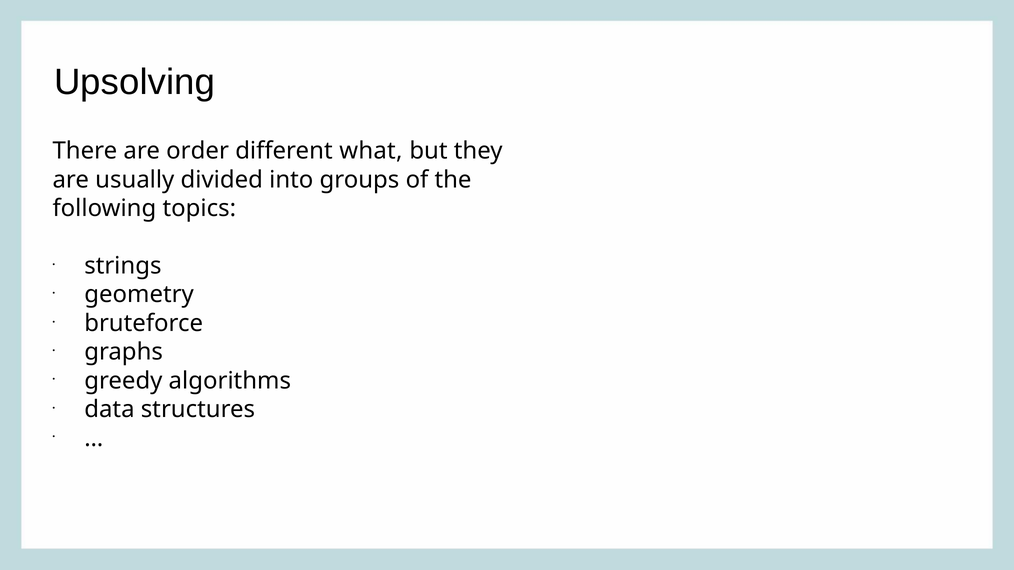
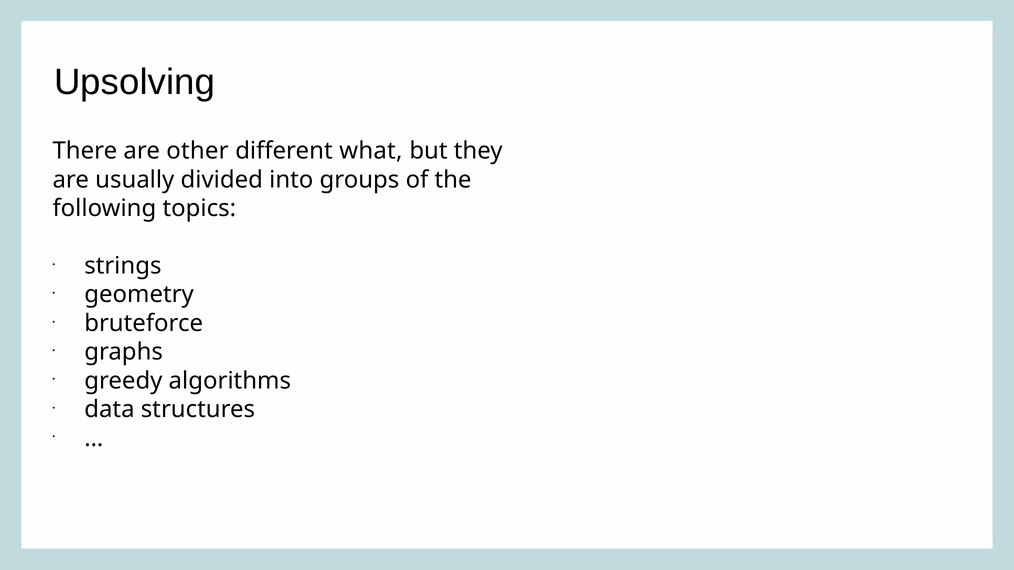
order: order -> other
